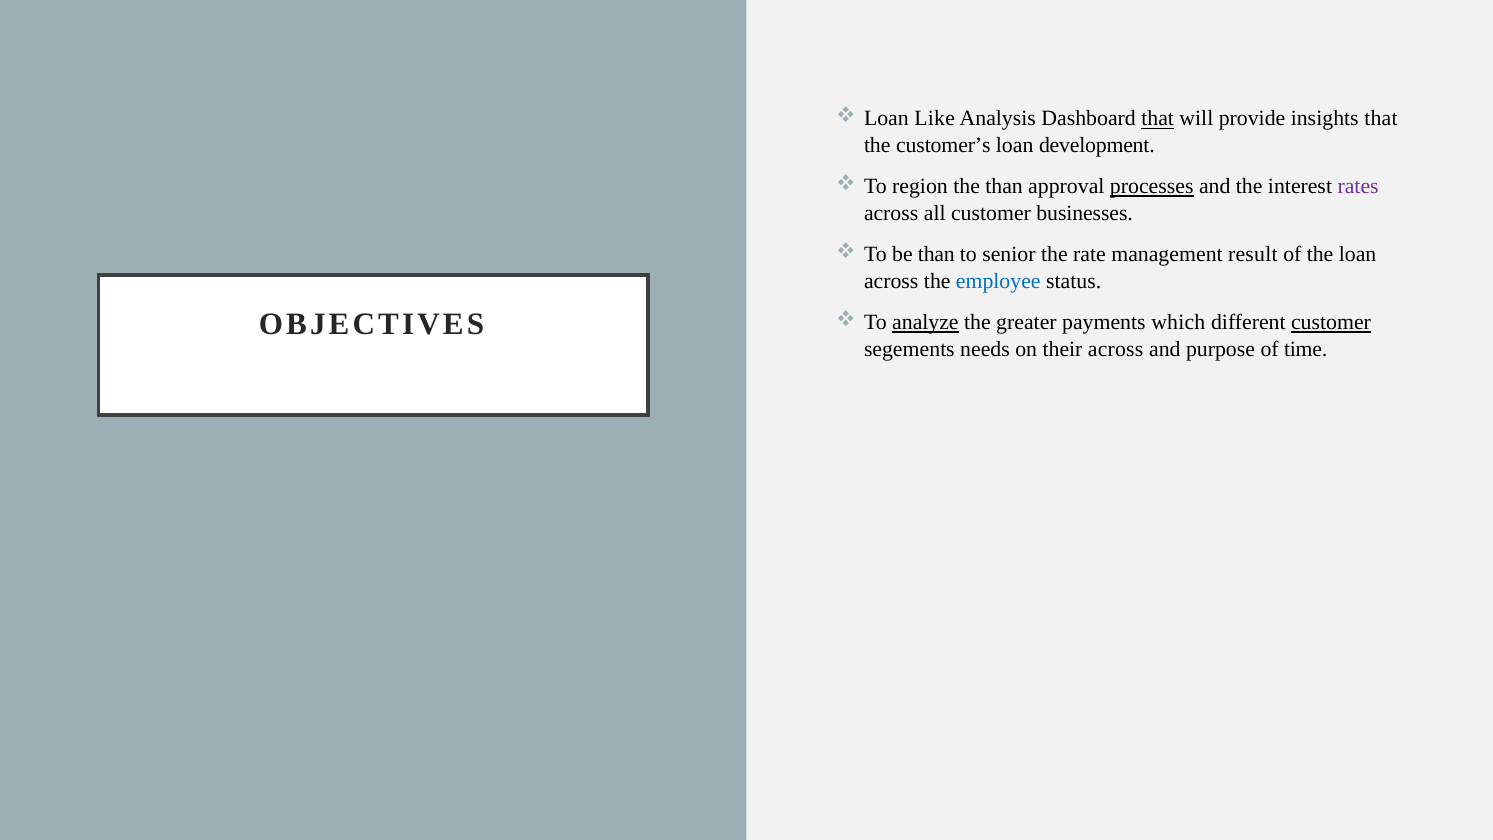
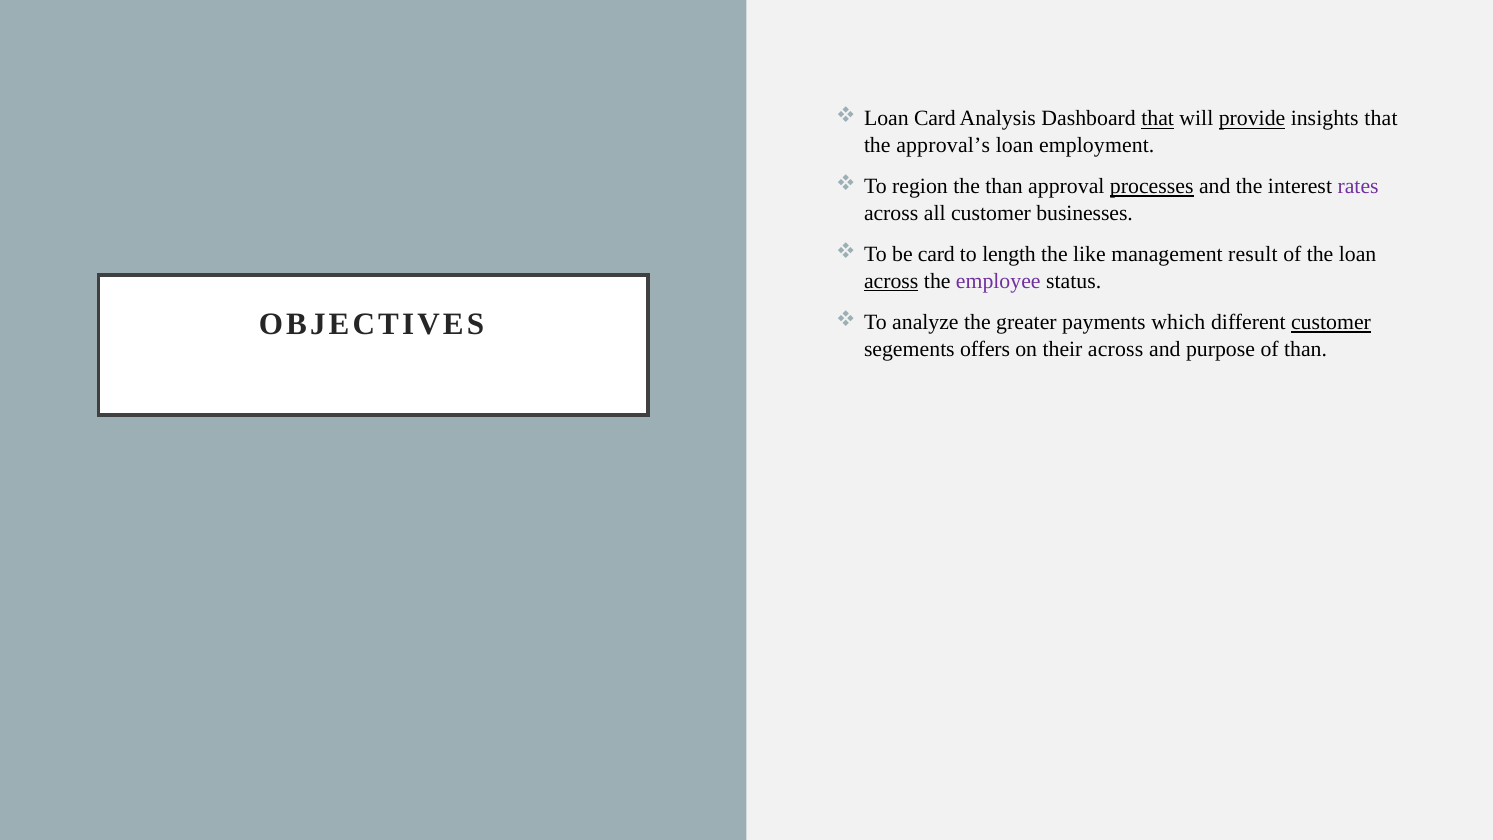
Loan Like: Like -> Card
provide underline: none -> present
customer’s: customer’s -> approval’s
development: development -> employment
be than: than -> card
senior: senior -> length
rate: rate -> like
across at (891, 281) underline: none -> present
employee colour: blue -> purple
analyze underline: present -> none
needs: needs -> offers
of time: time -> than
